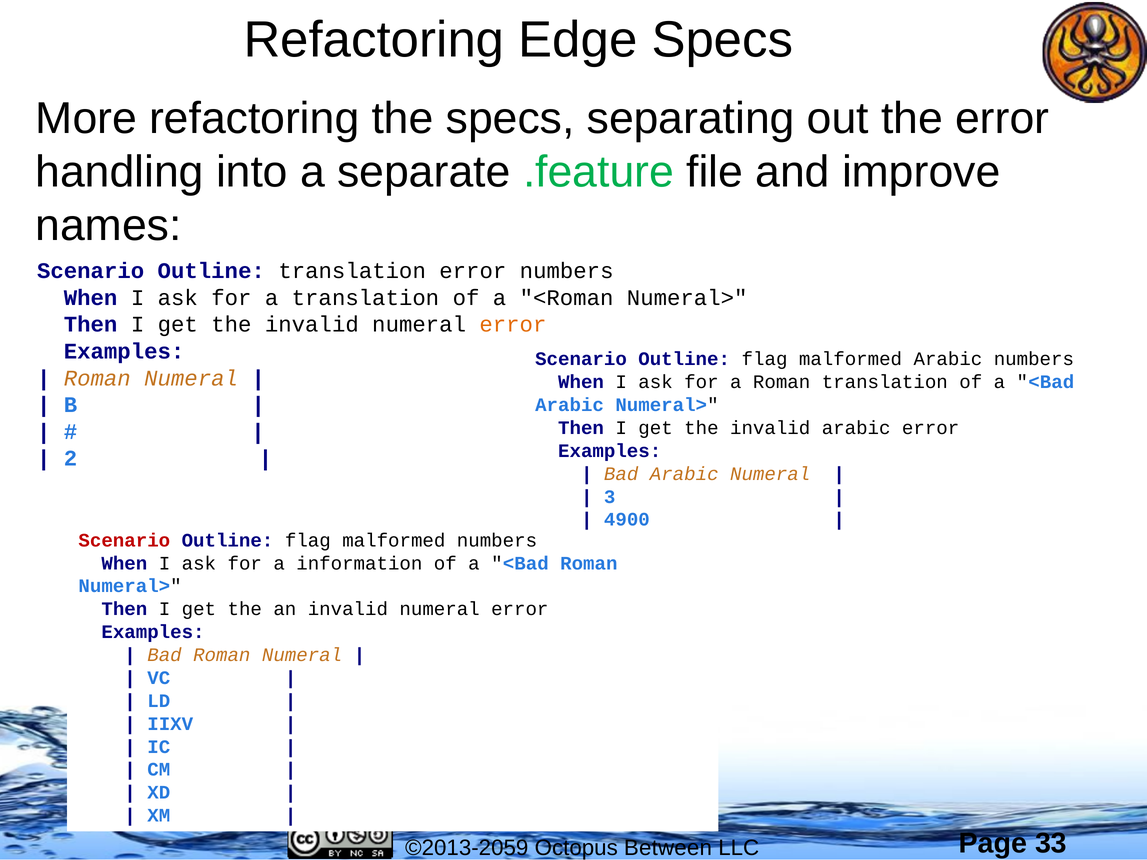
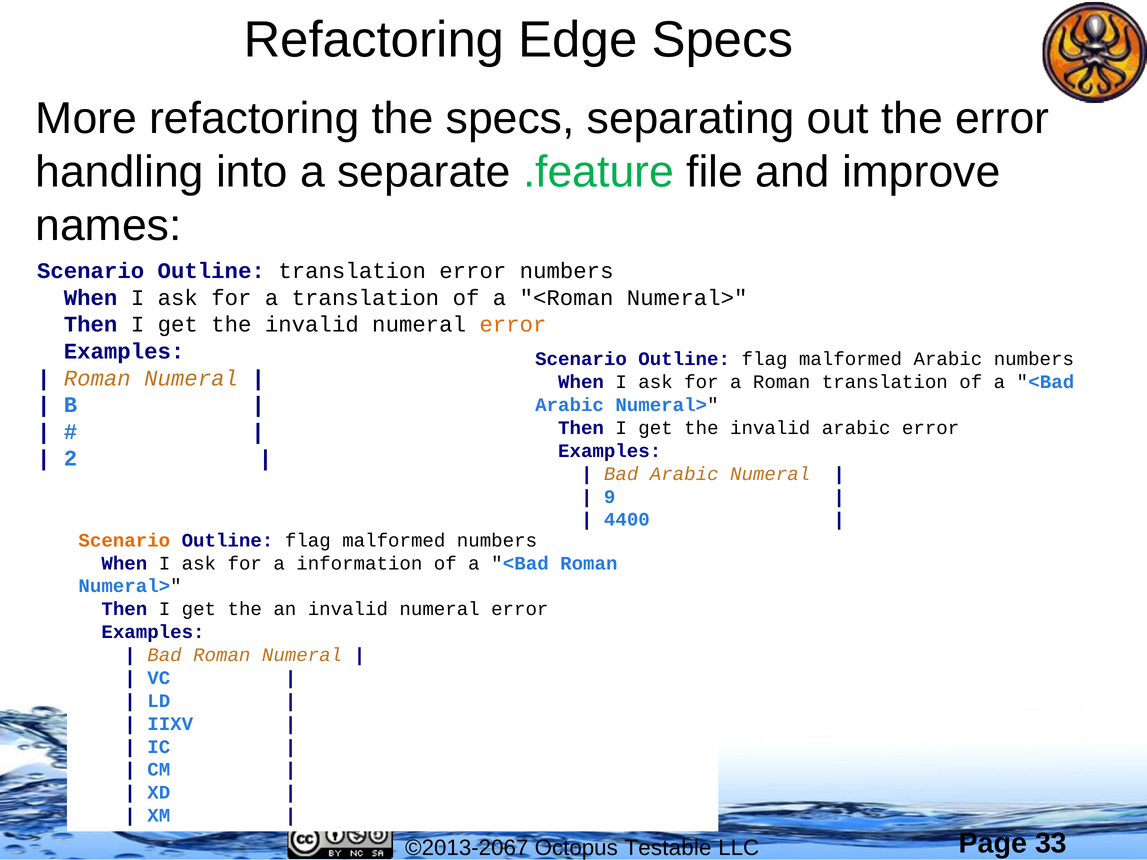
3: 3 -> 9
4900: 4900 -> 4400
Scenario at (124, 540) colour: red -> orange
©2013-2059: ©2013-2059 -> ©2013-2067
Between: Between -> Testable
